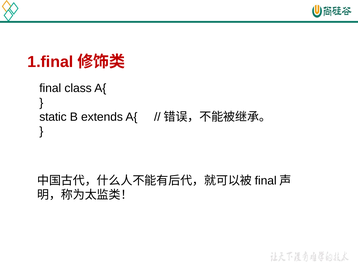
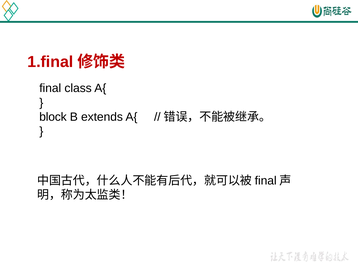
static: static -> block
